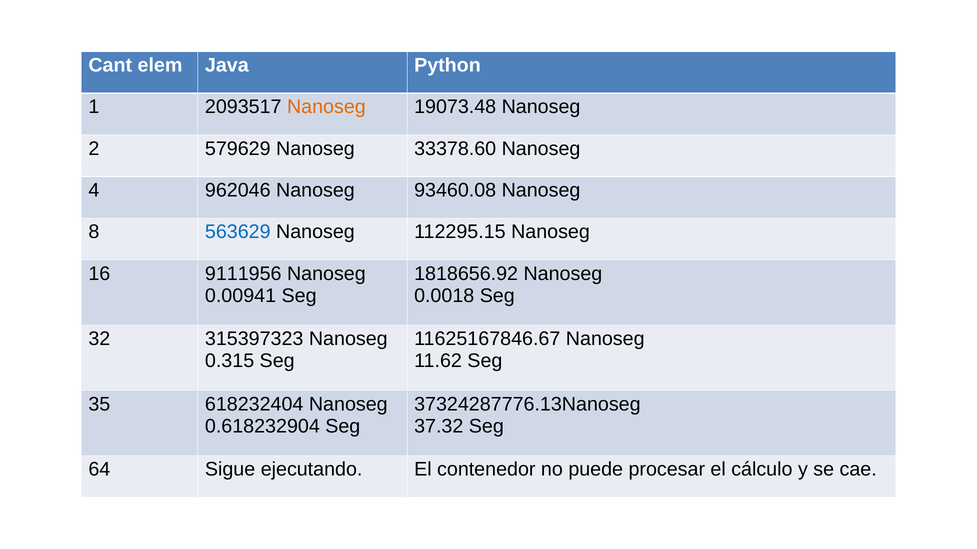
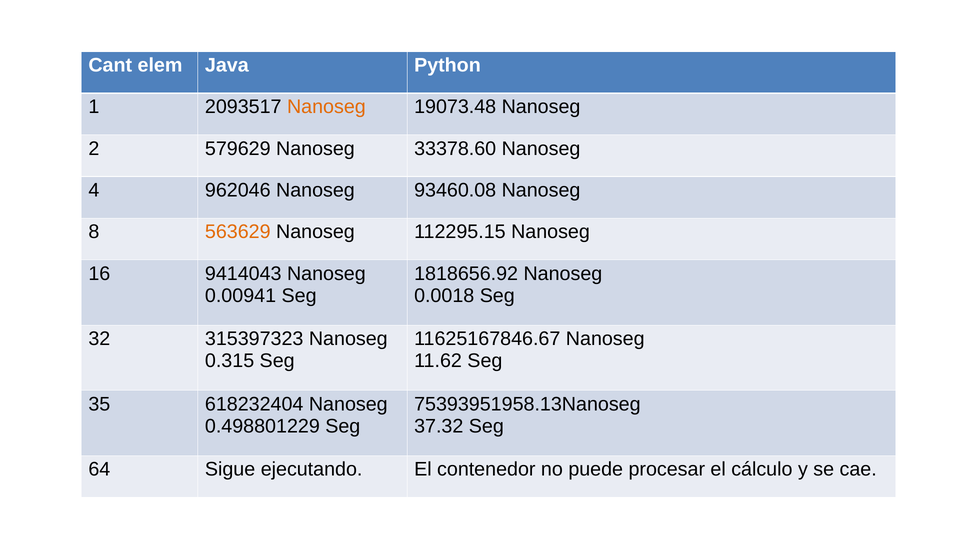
563629 colour: blue -> orange
9111956: 9111956 -> 9414043
37324287776.13Nanoseg: 37324287776.13Nanoseg -> 75393951958.13Nanoseg
0.618232904: 0.618232904 -> 0.498801229
